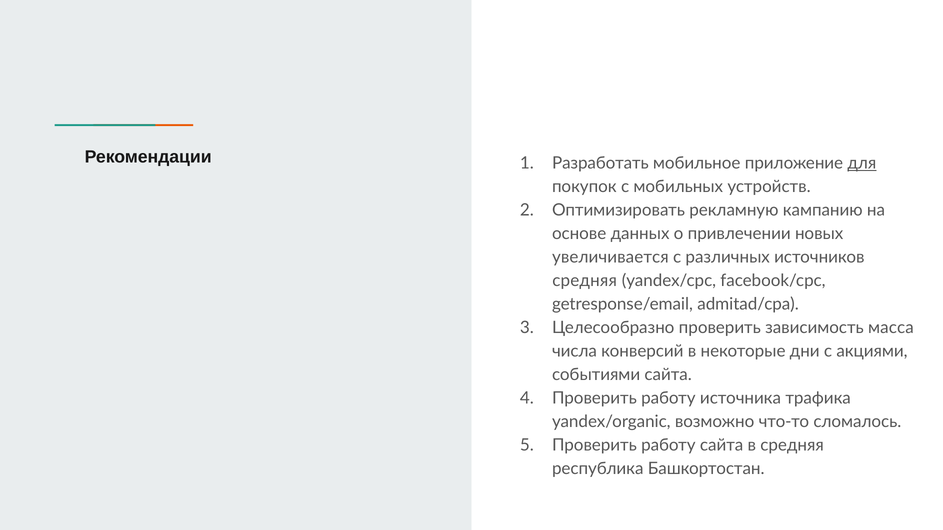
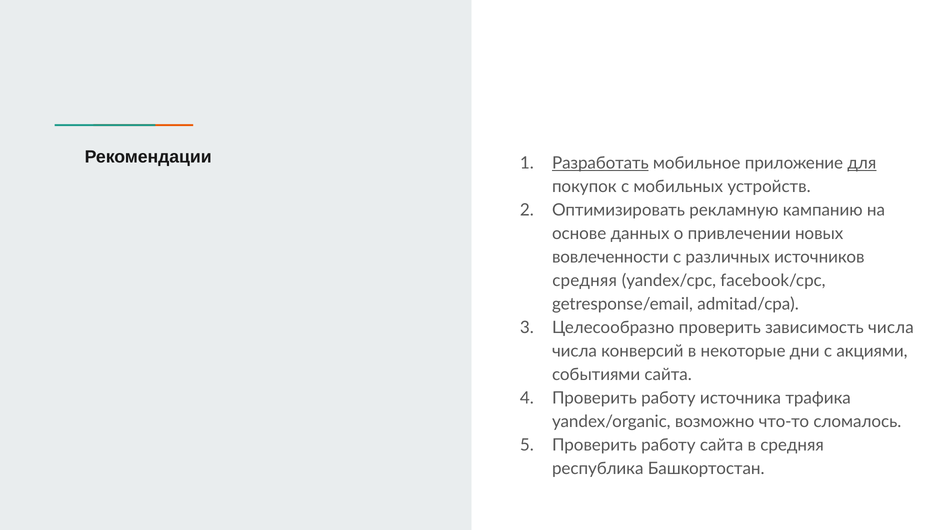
Разработать underline: none -> present
увеличивается: увеличивается -> вовлеченности
зависимость масса: масса -> числа
